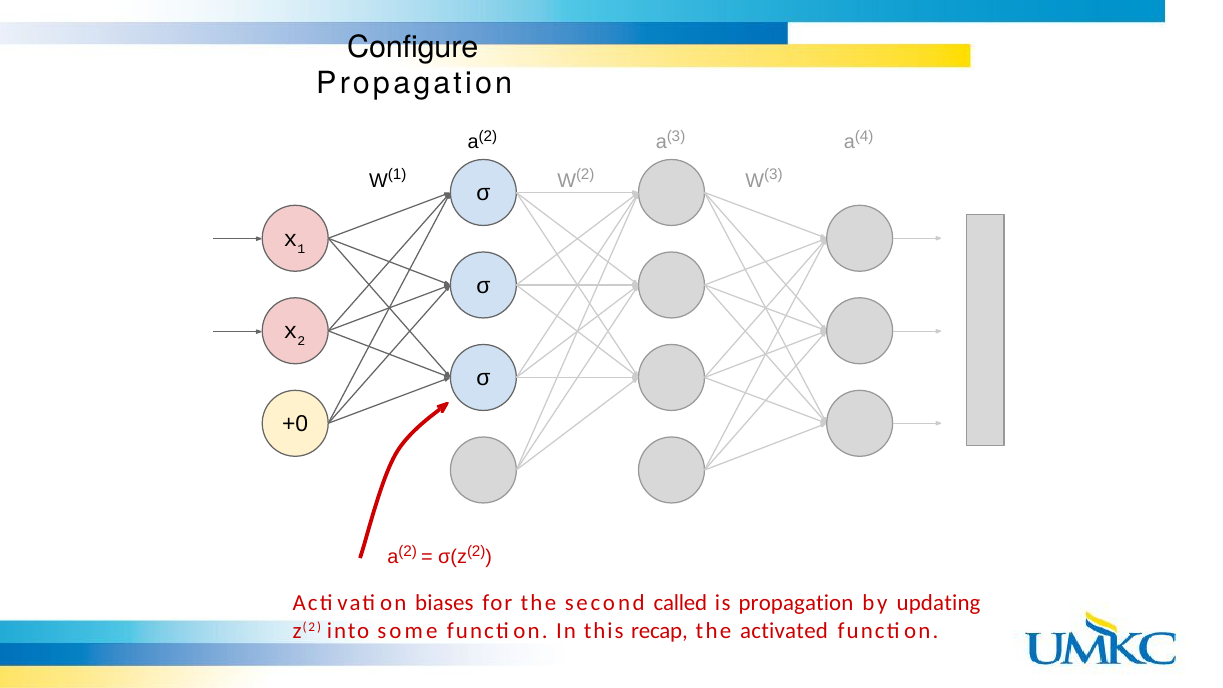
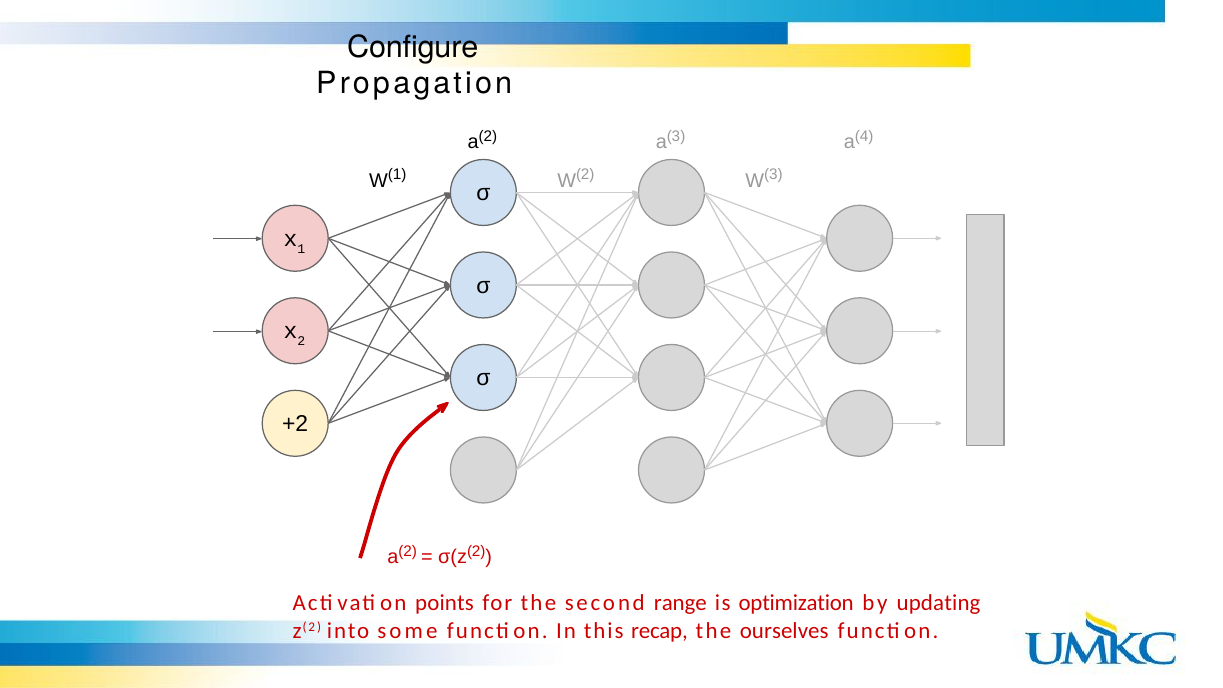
+0: +0 -> +2
biases: biases -> points
called: called -> range
is propagation: propagation -> optimization
activated: activated -> ourselves
